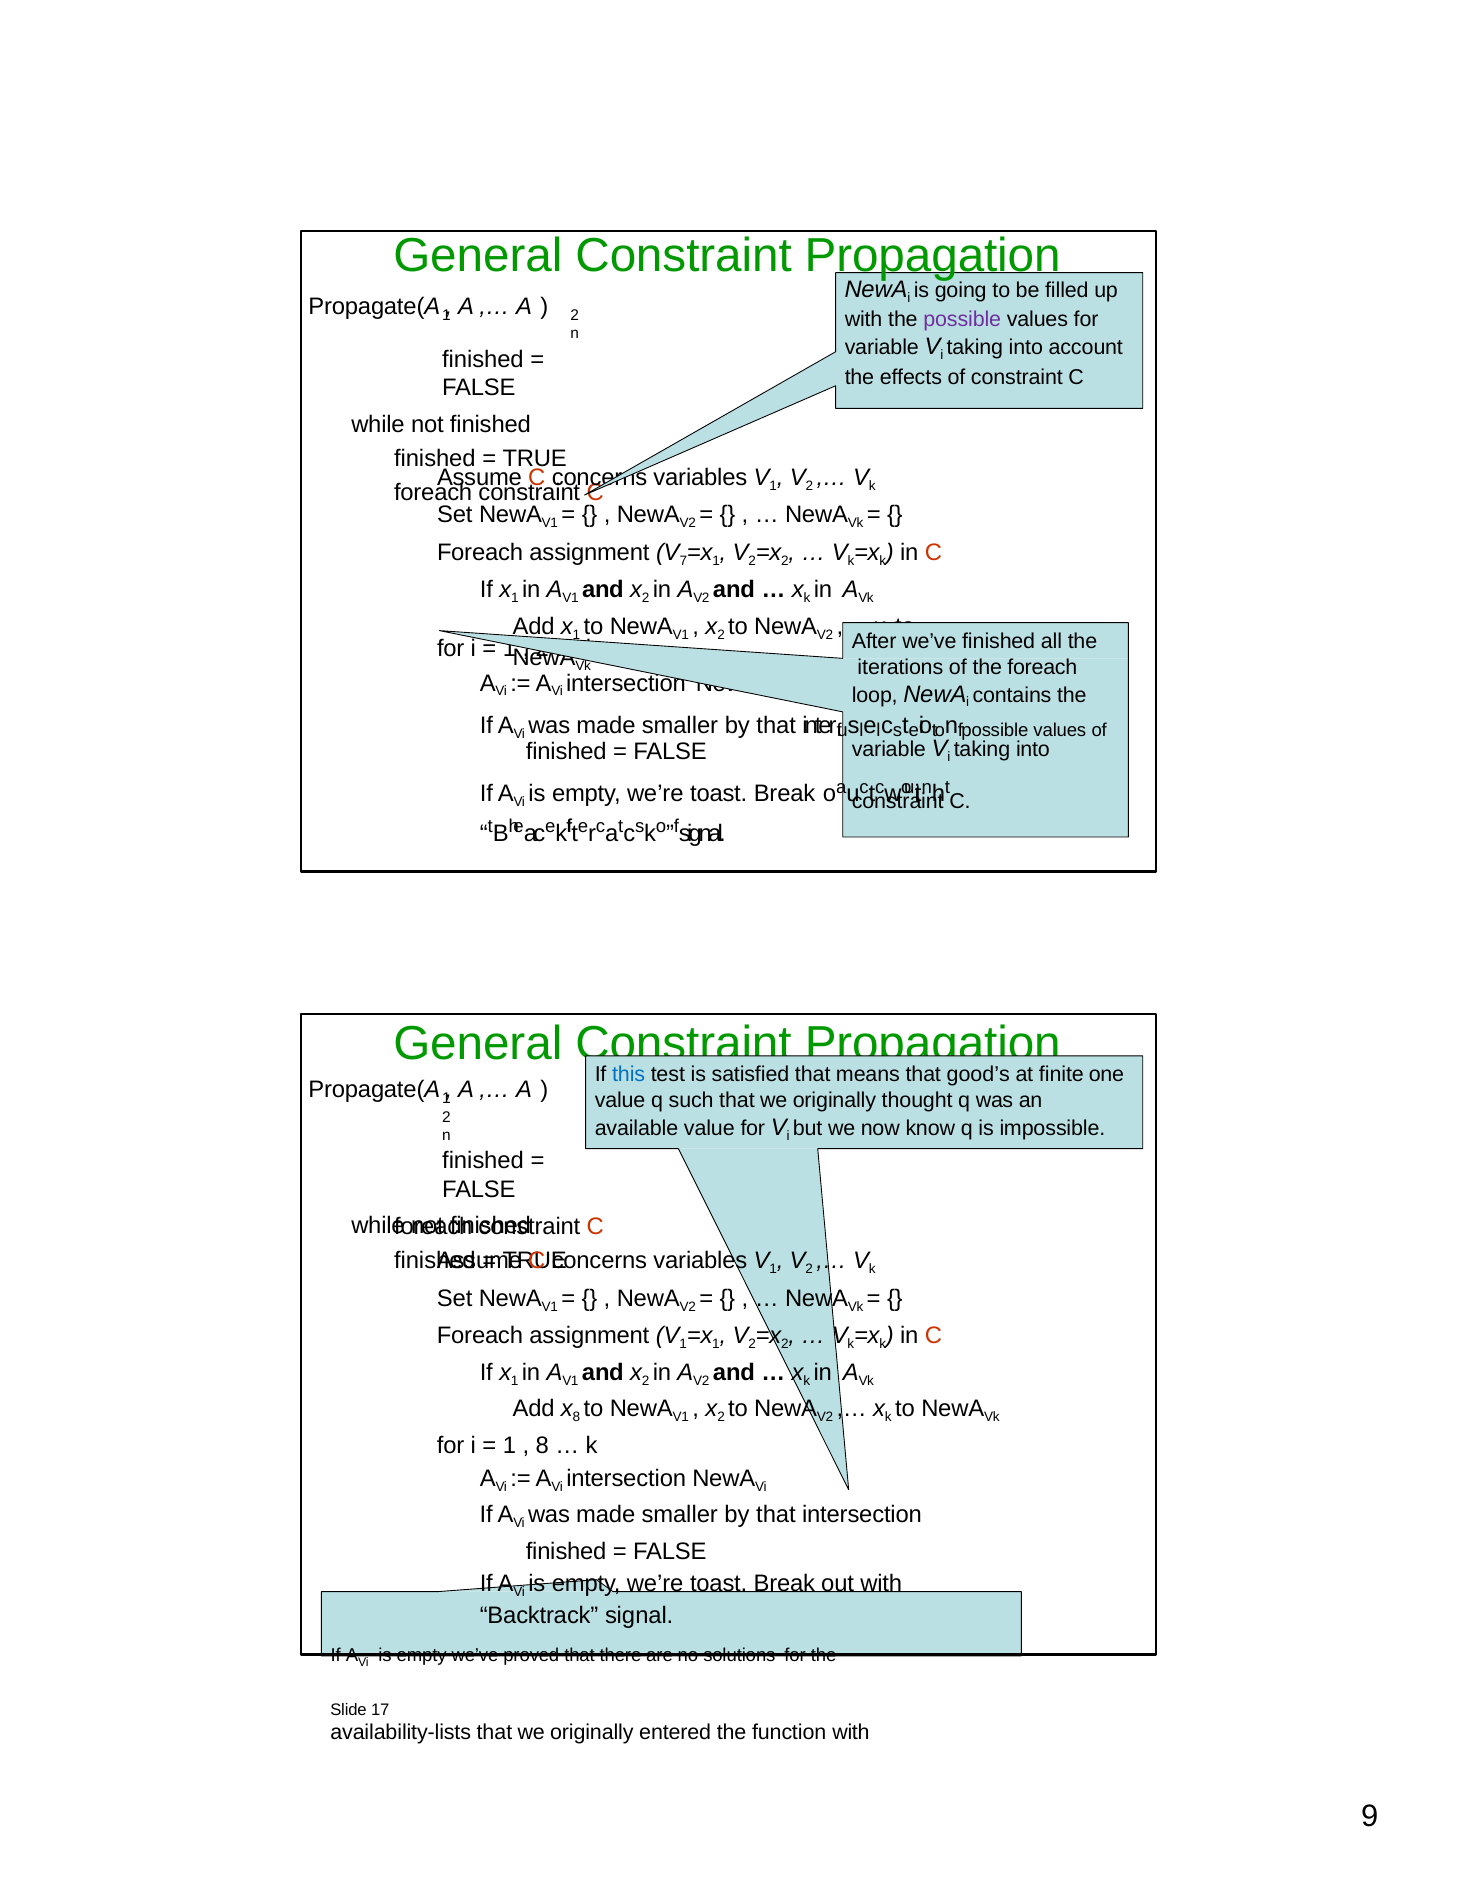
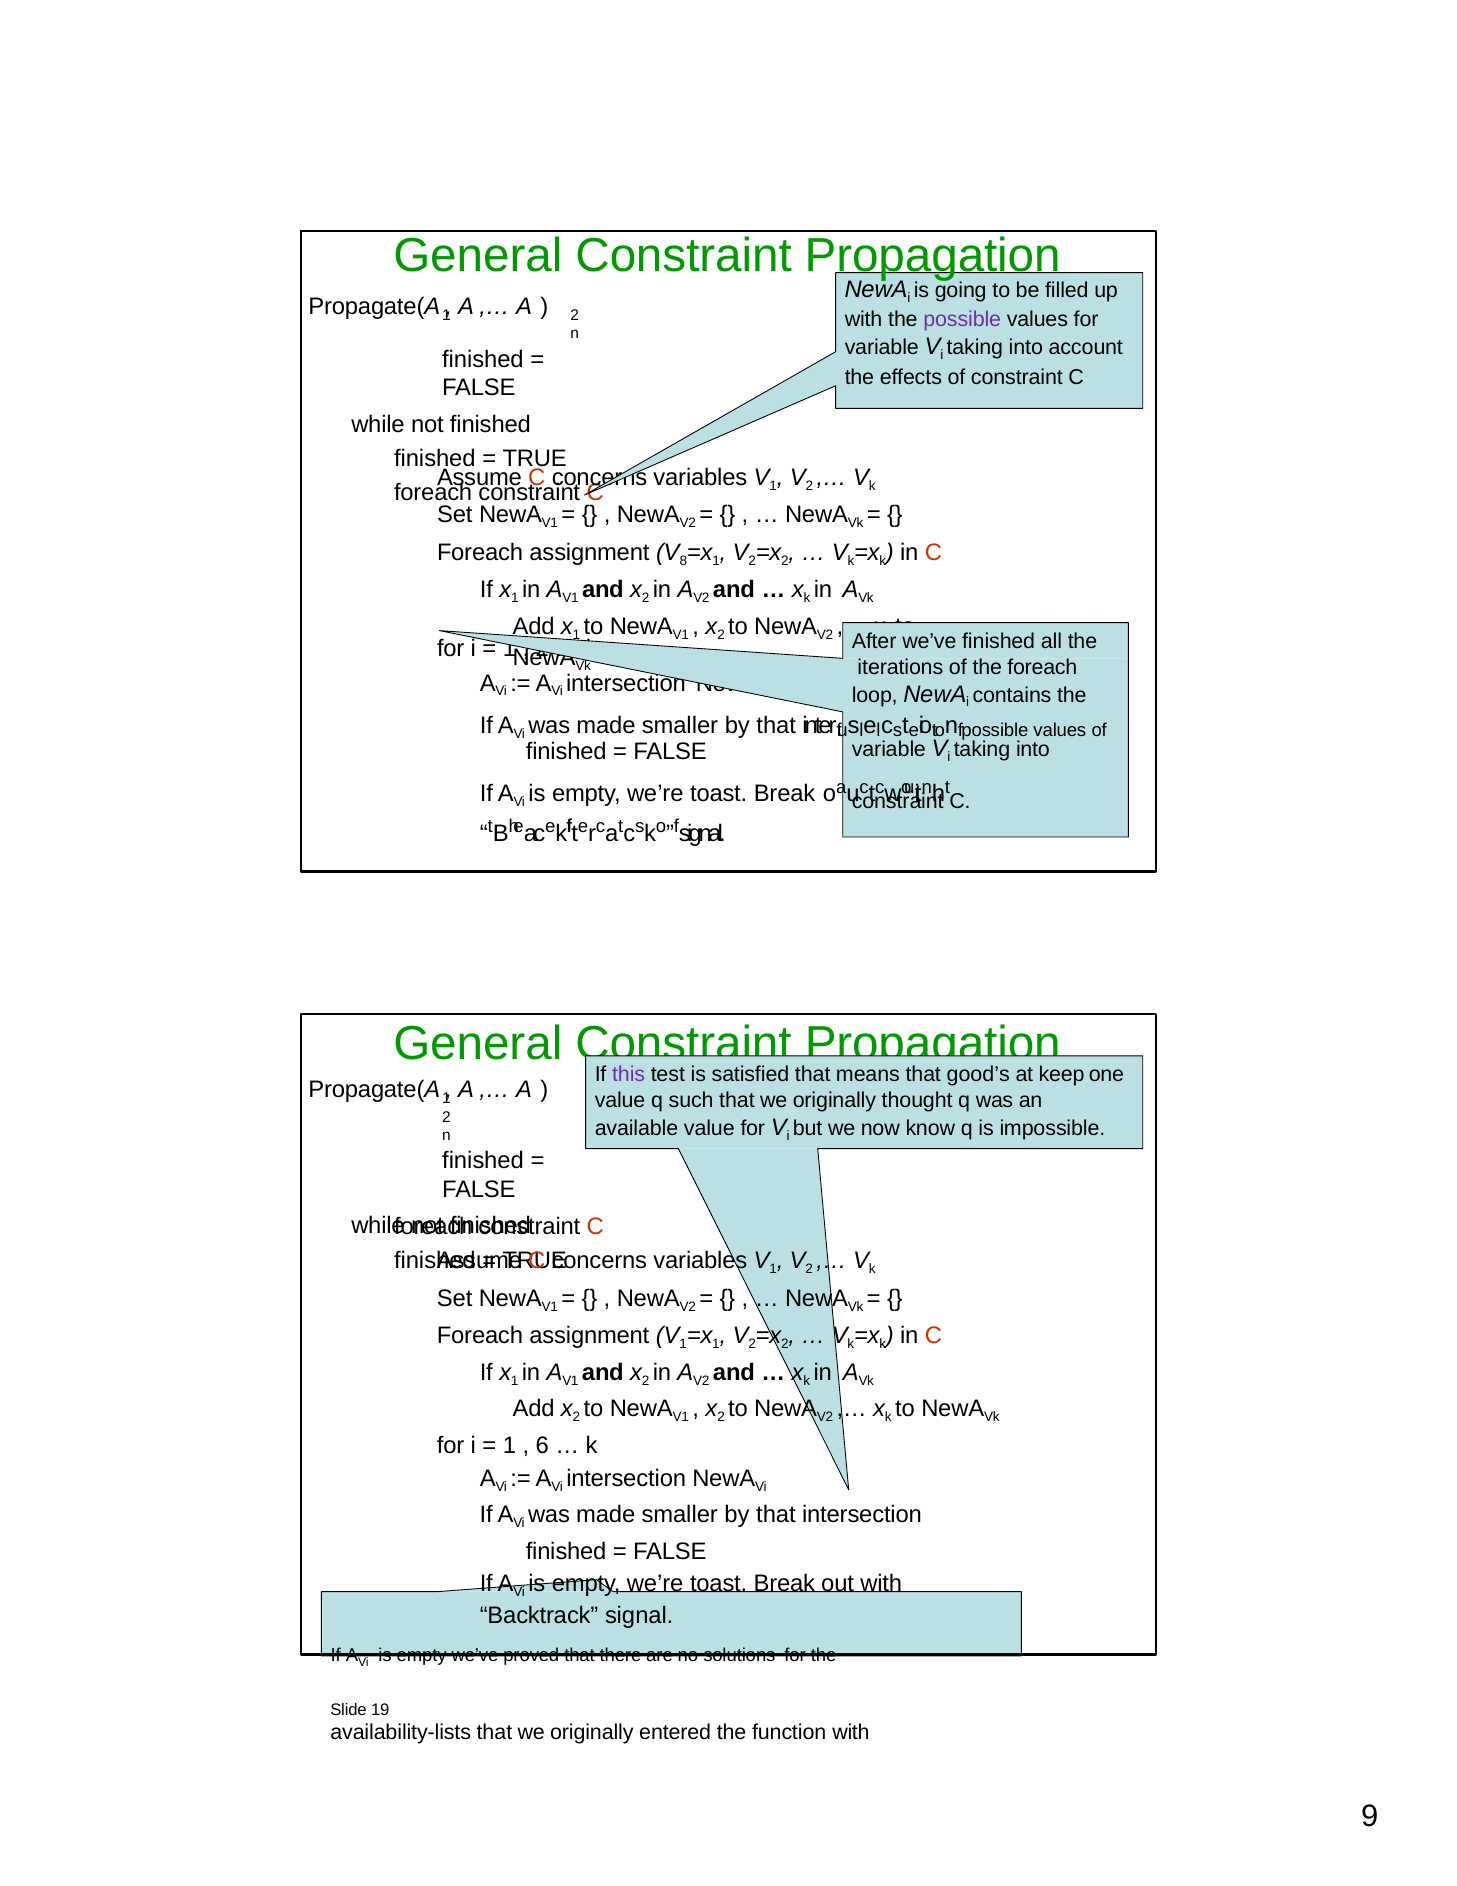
7: 7 -> 8
this colour: blue -> purple
finite: finite -> keep
8 at (576, 1417): 8 -> 2
8 at (542, 1446): 8 -> 6
17 at (380, 1709): 17 -> 19
